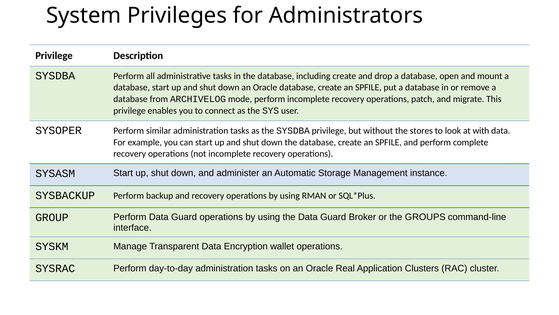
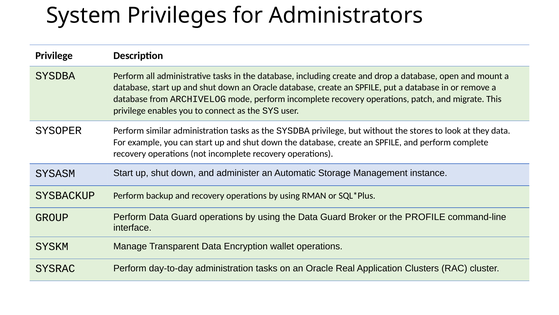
with: with -> they
GROUPS: GROUPS -> PROFILE
